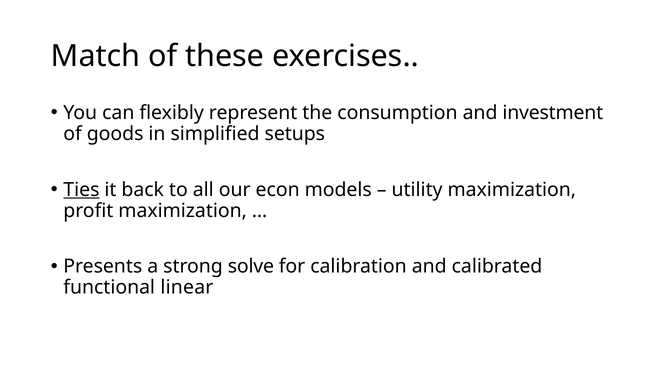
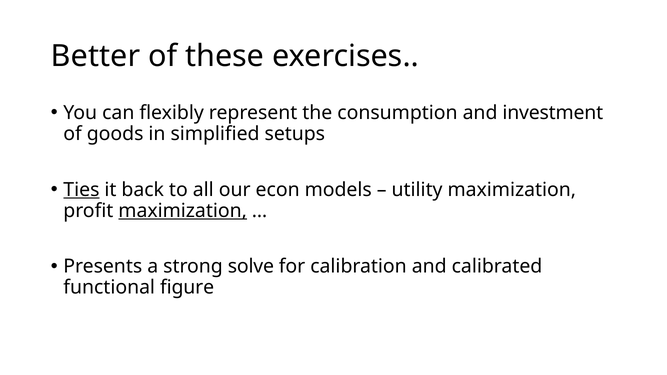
Match: Match -> Better
maximization at (183, 211) underline: none -> present
linear: linear -> figure
